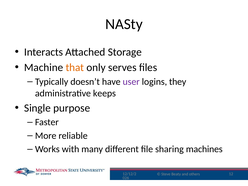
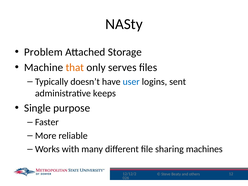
Interacts: Interacts -> Problem
user colour: purple -> blue
they: they -> sent
